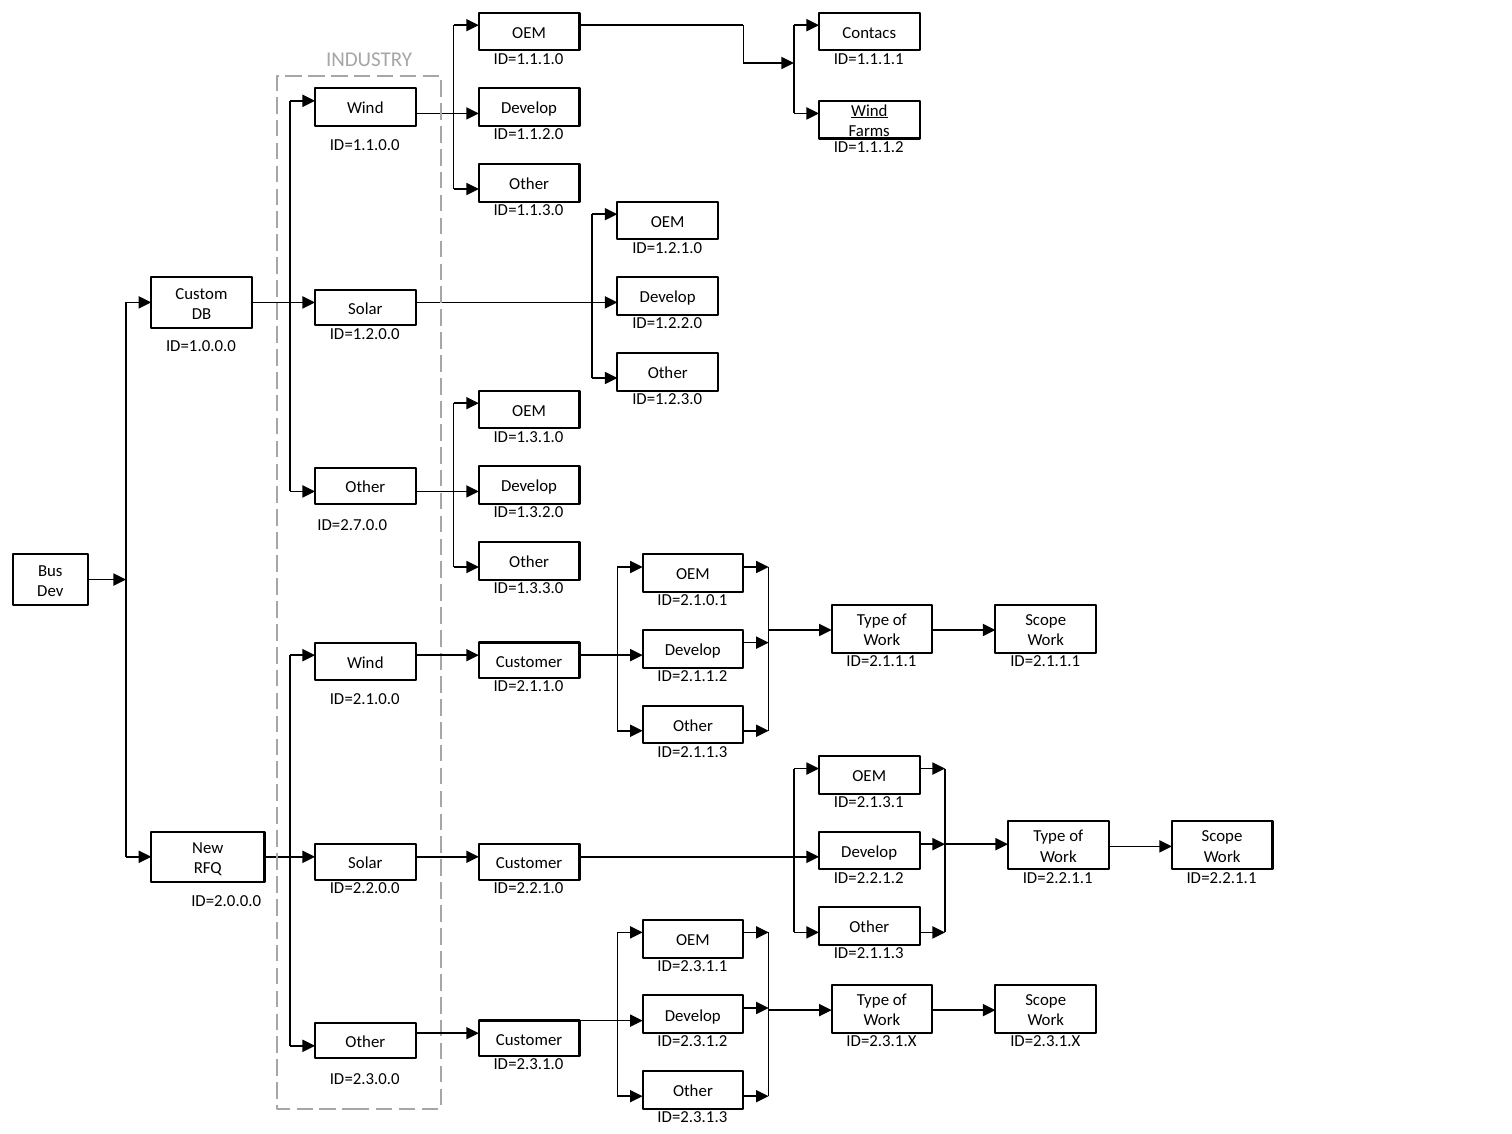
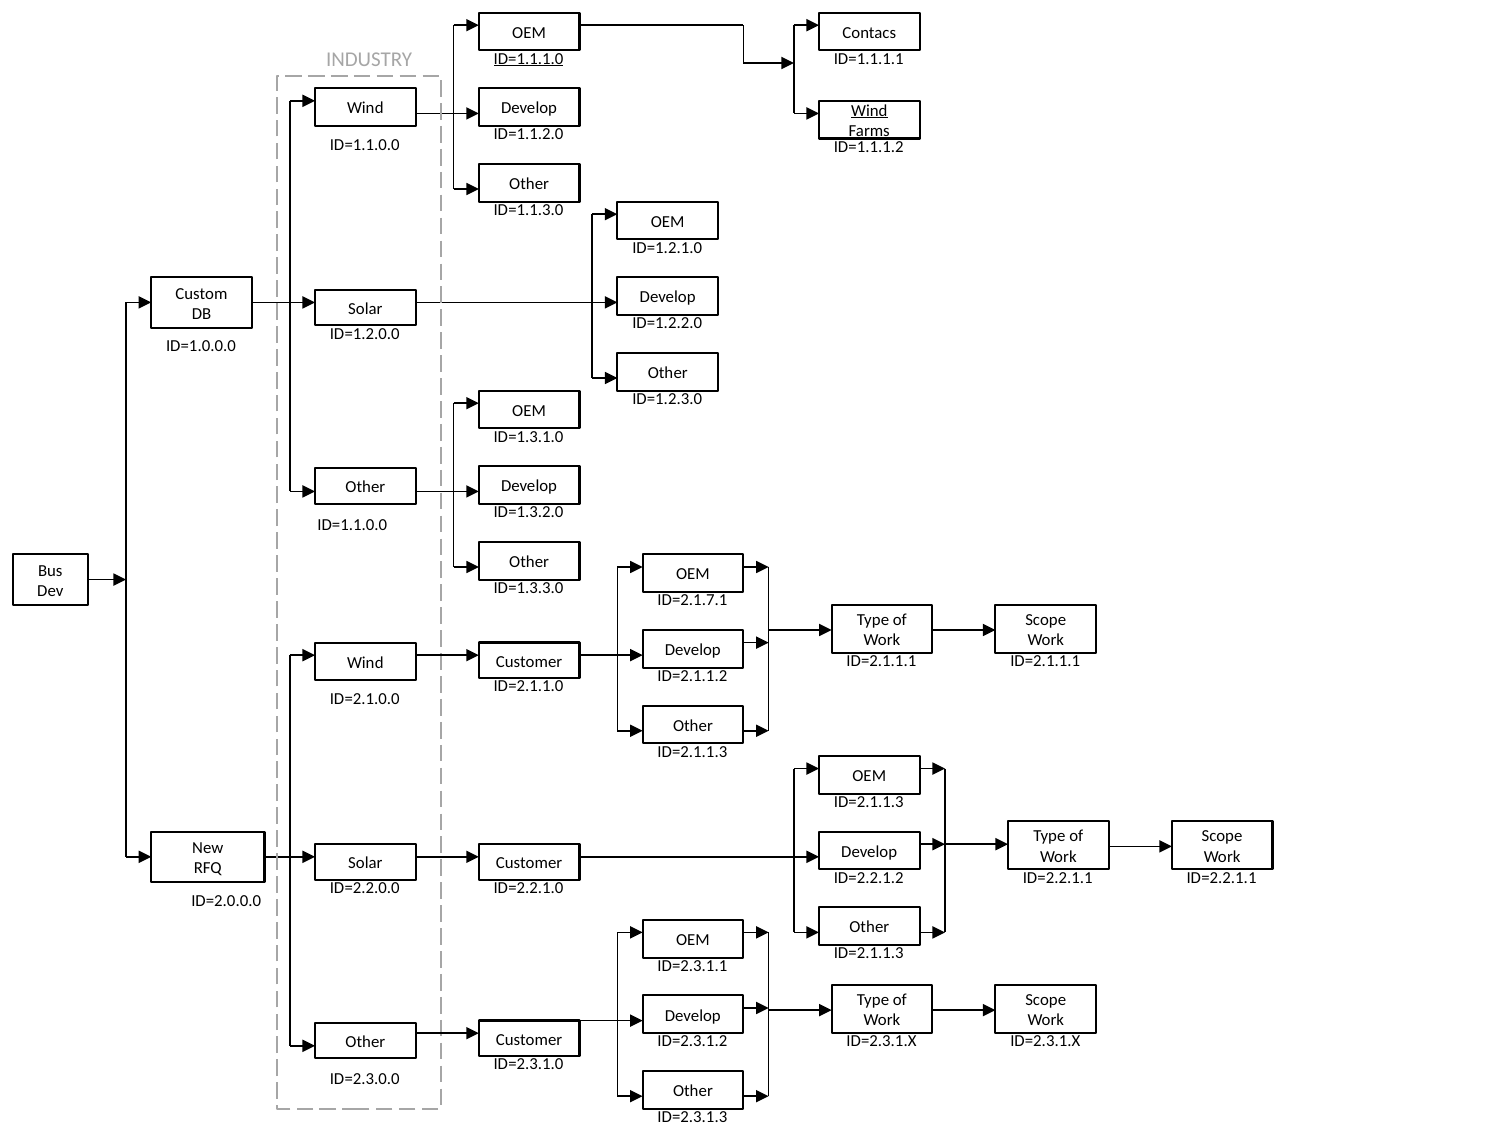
ID=1.1.1.0 underline: none -> present
ID=2.7.0.0 at (352, 525): ID=2.7.0.0 -> ID=1.1.0.0
ID=2.1.0.1: ID=2.1.0.1 -> ID=2.1.7.1
ID=2.1.3.1 at (869, 802): ID=2.1.3.1 -> ID=2.1.1.3
